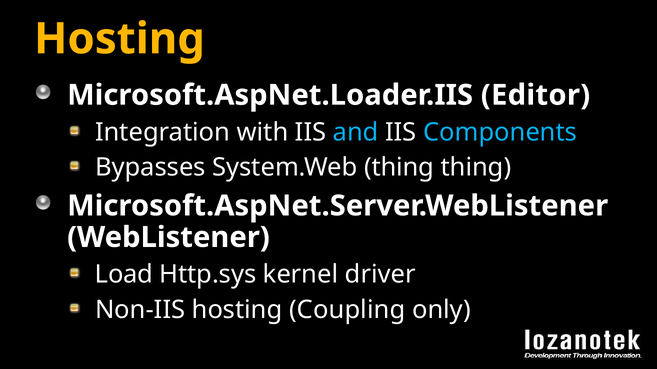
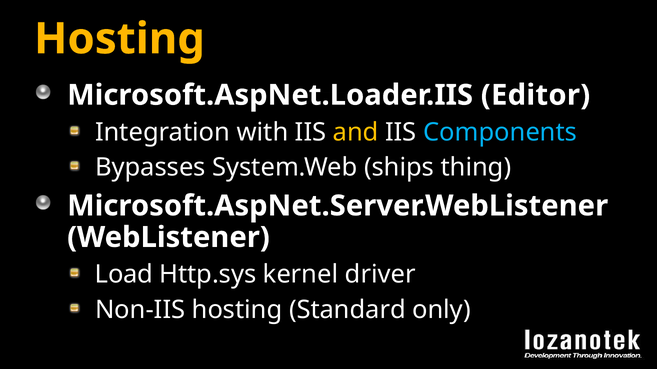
and colour: light blue -> yellow
System.Web thing: thing -> ships
Coupling: Coupling -> Standard
